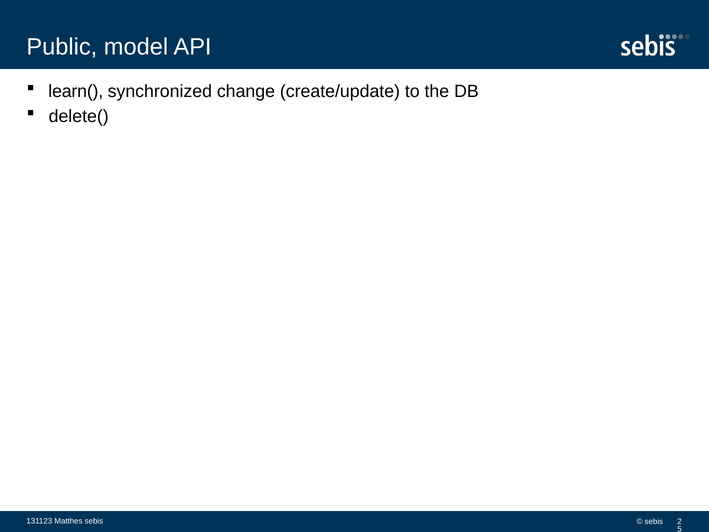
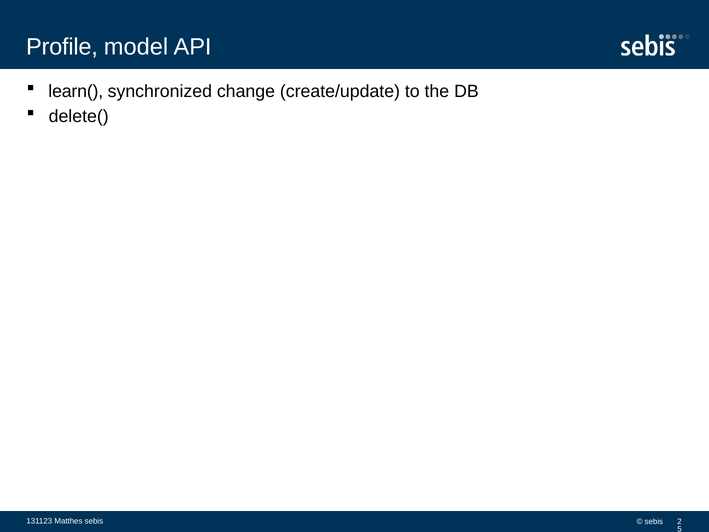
Public: Public -> Profile
